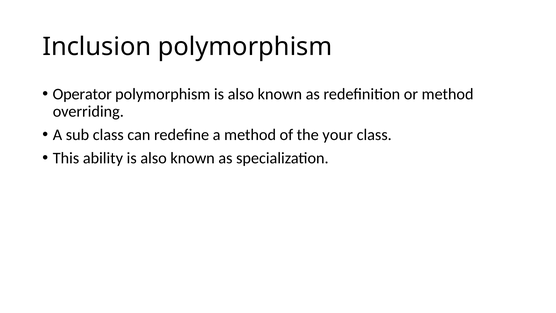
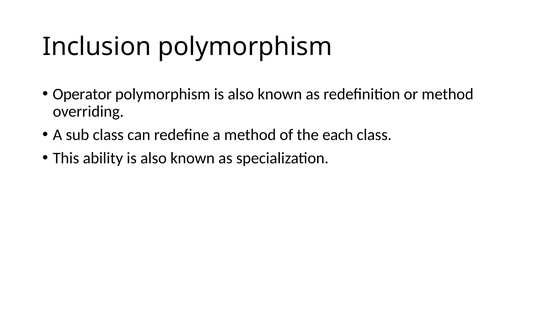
your: your -> each
